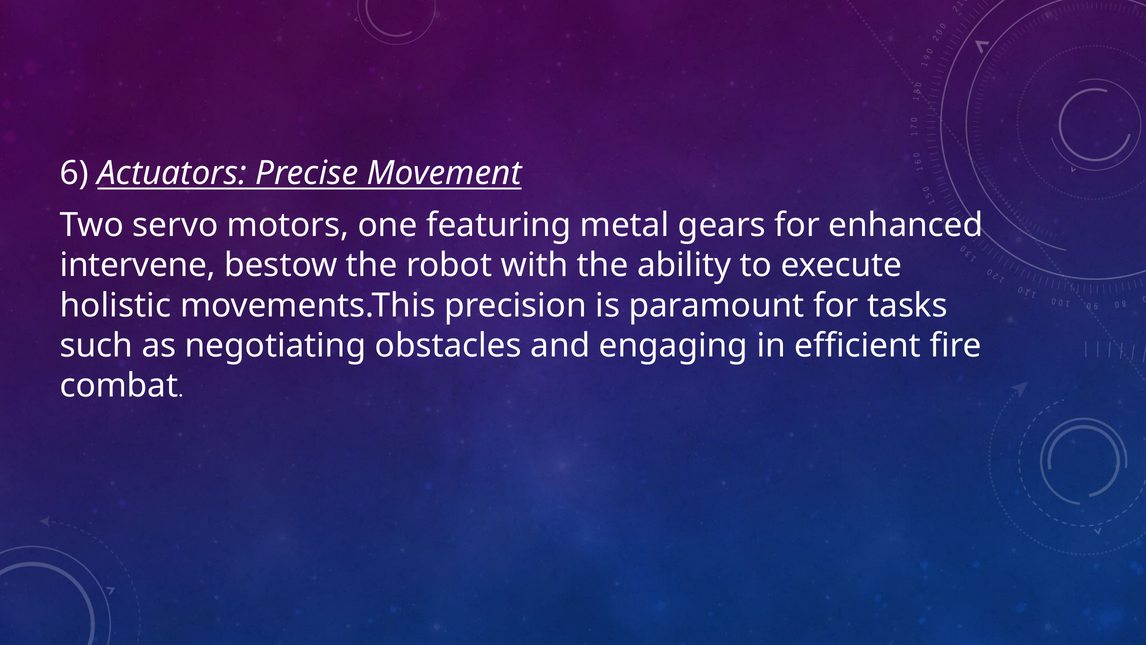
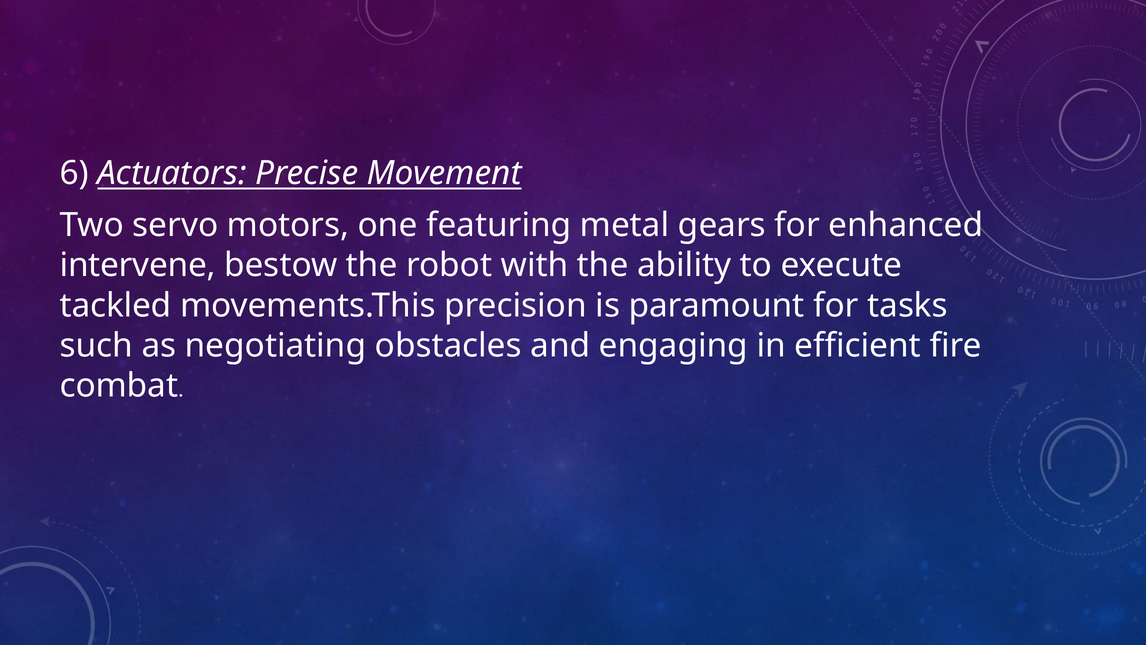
holistic: holistic -> tackled
